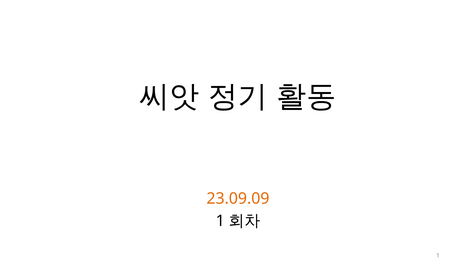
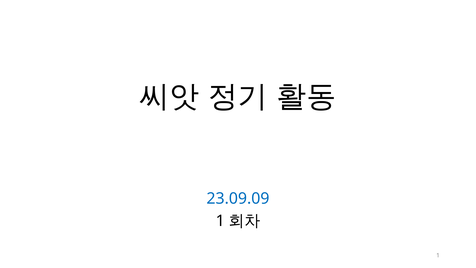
23.09.09 colour: orange -> blue
